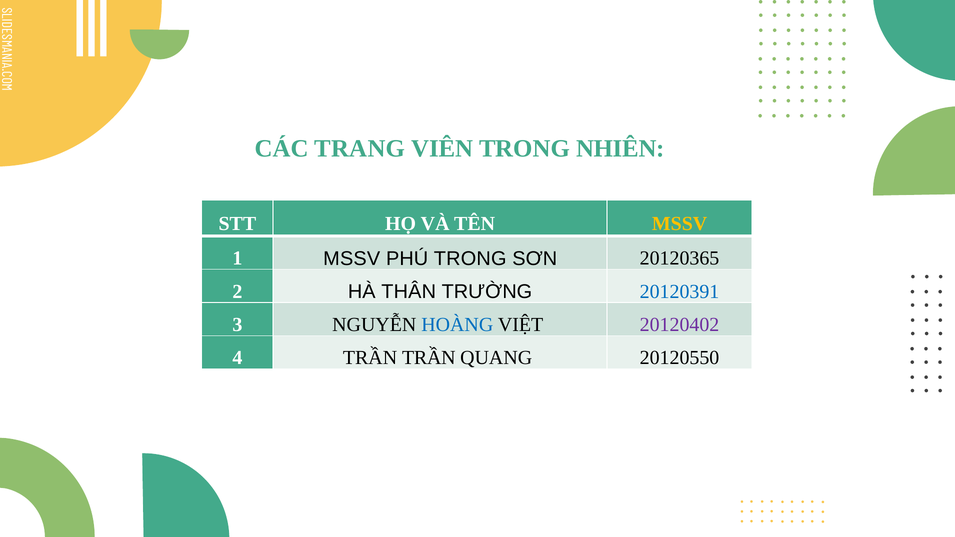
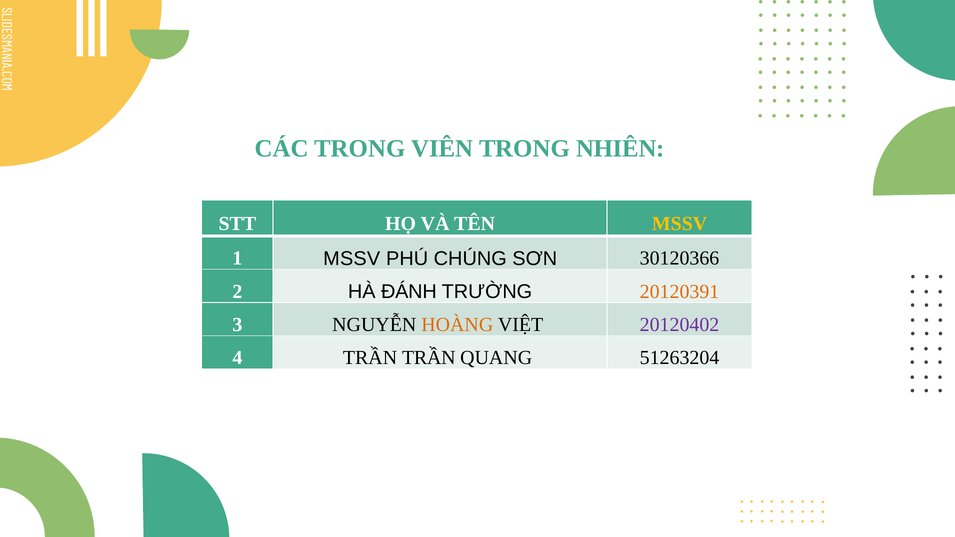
CÁC TRANG: TRANG -> TRONG
PHÚ TRONG: TRONG -> CHÚNG
20120365: 20120365 -> 30120366
THÂN: THÂN -> ĐÁNH
20120391 colour: blue -> orange
HOÀNG colour: blue -> orange
20120550: 20120550 -> 51263204
